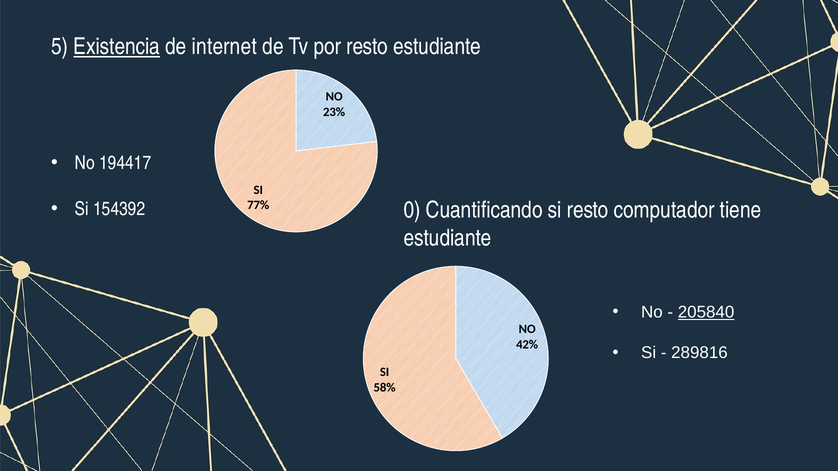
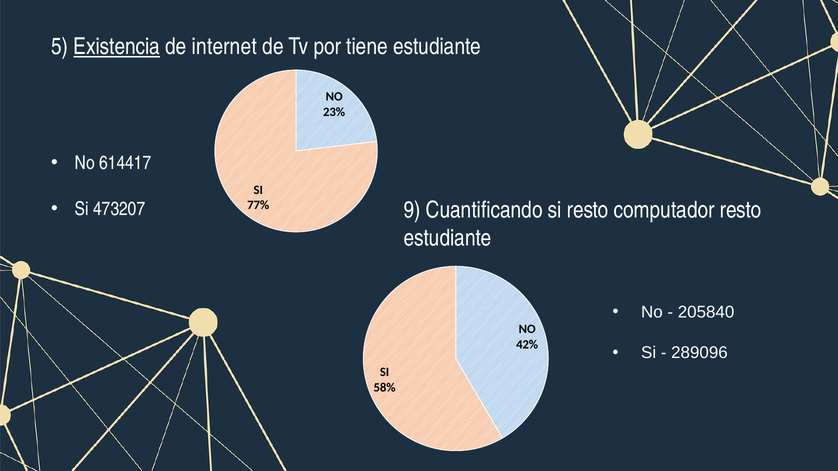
por resto: resto -> tiene
194417: 194417 -> 614417
154392: 154392 -> 473207
0: 0 -> 9
computador tiene: tiene -> resto
205840 underline: present -> none
289816: 289816 -> 289096
